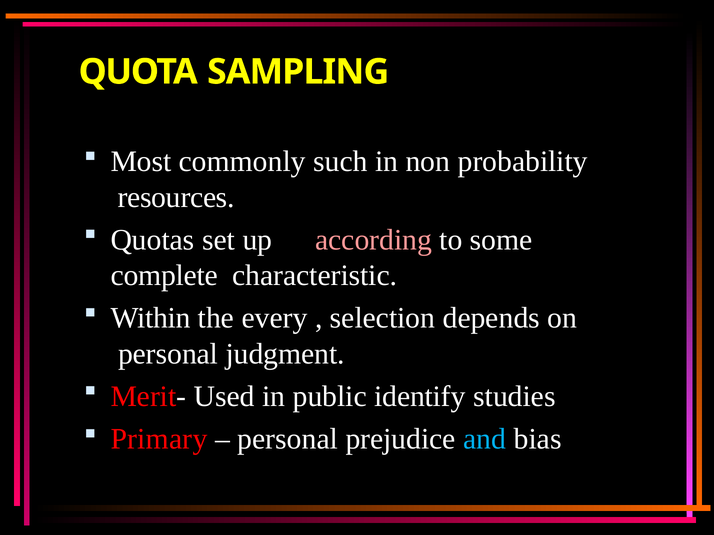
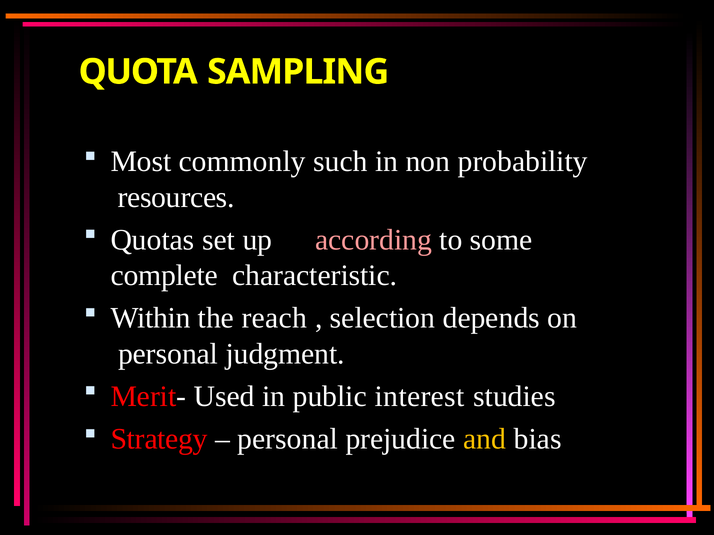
every: every -> reach
identify: identify -> interest
Primary: Primary -> Strategy
and colour: light blue -> yellow
